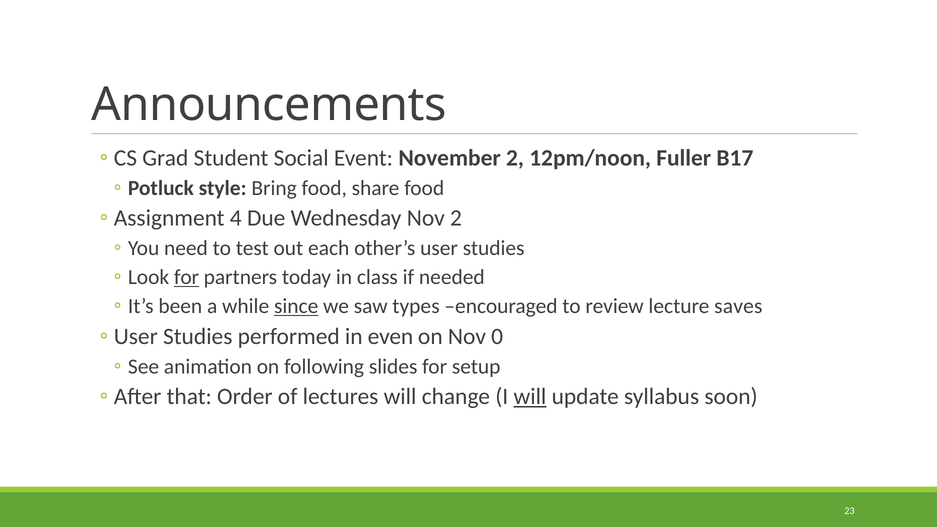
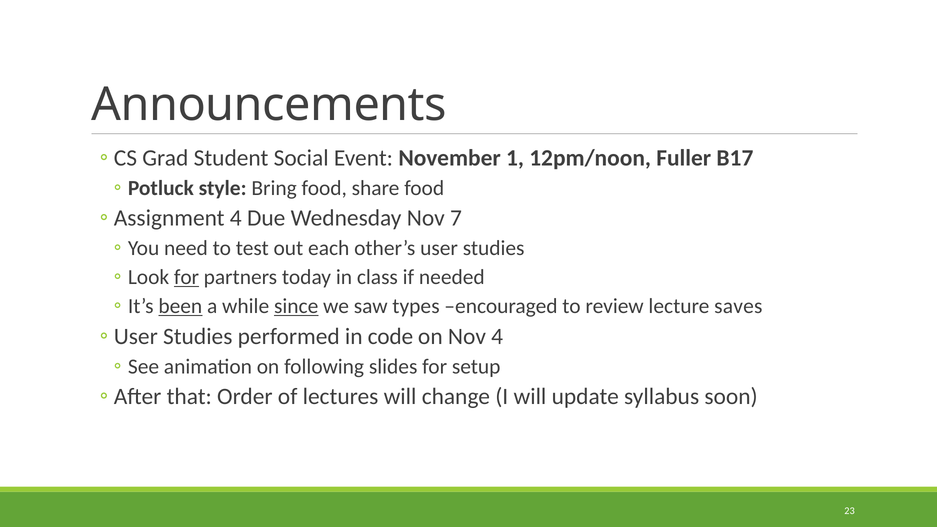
November 2: 2 -> 1
Nov 2: 2 -> 7
been underline: none -> present
even: even -> code
Nov 0: 0 -> 4
will at (530, 397) underline: present -> none
